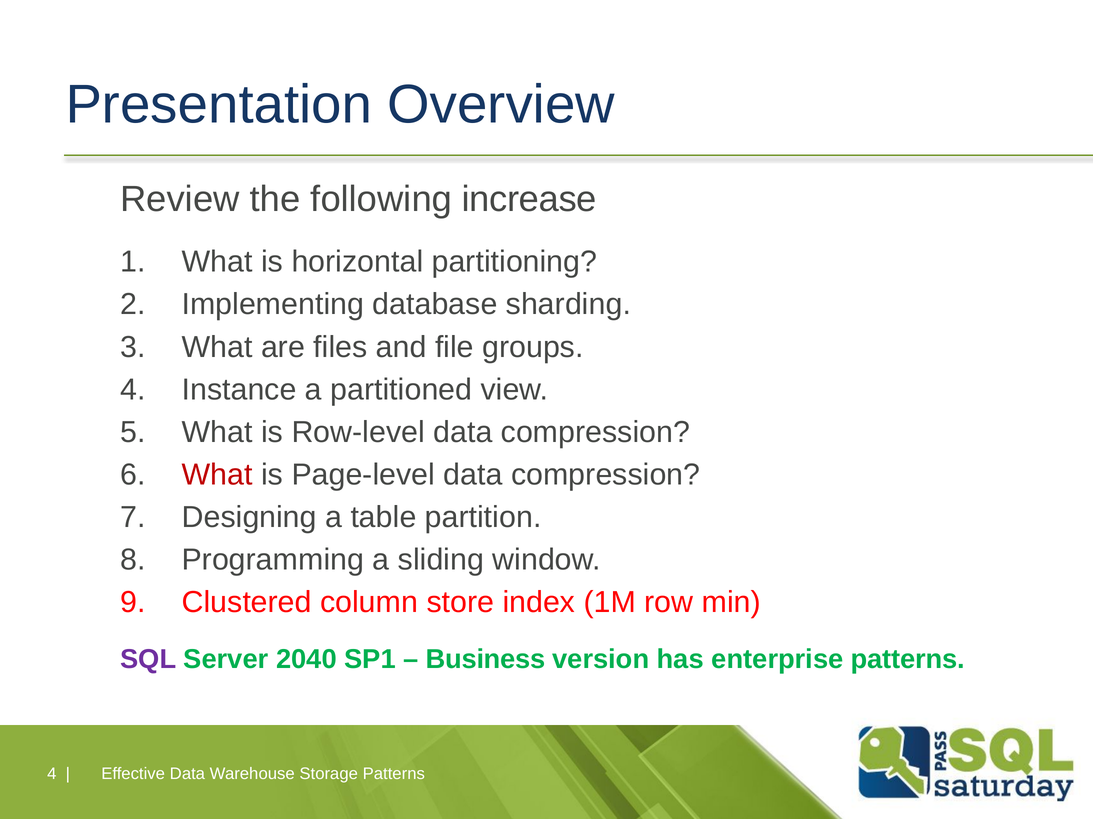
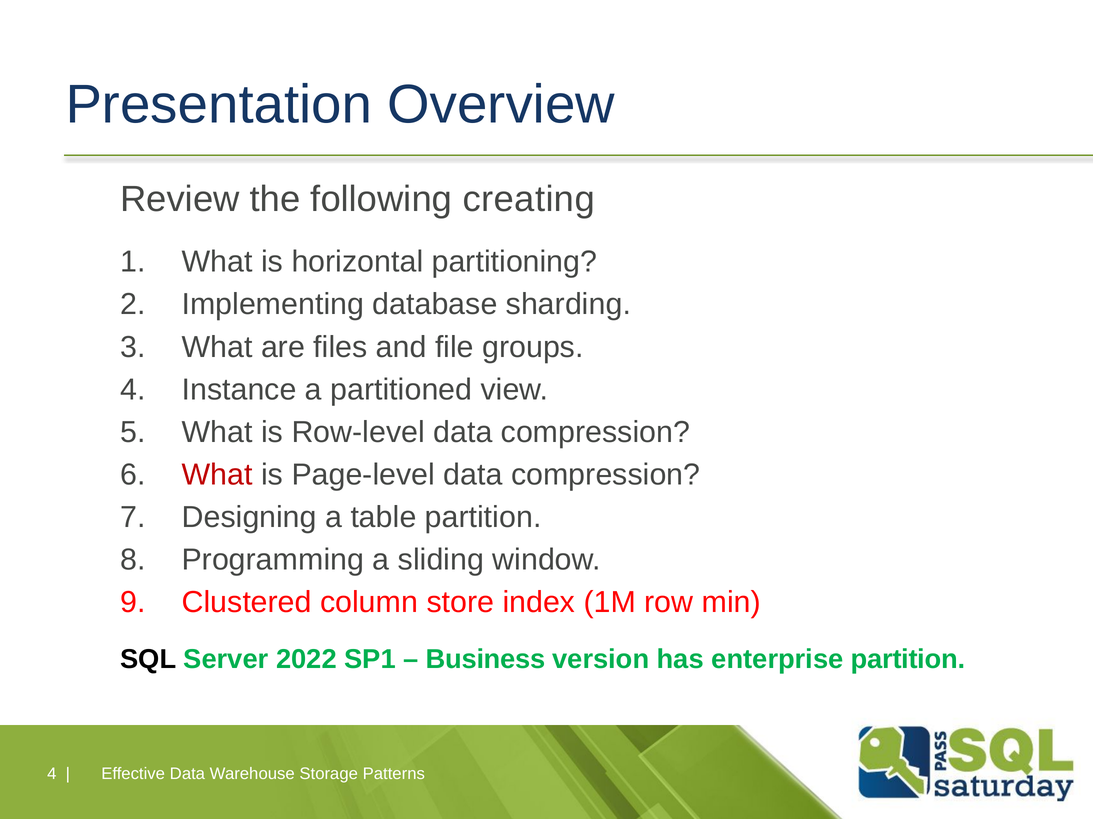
increase: increase -> creating
SQL colour: purple -> black
2040: 2040 -> 2022
enterprise patterns: patterns -> partition
